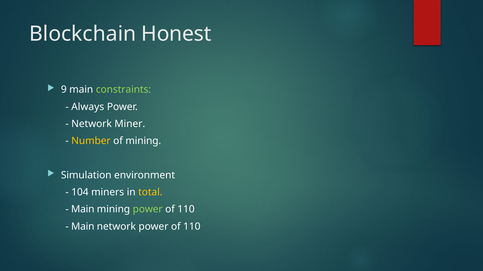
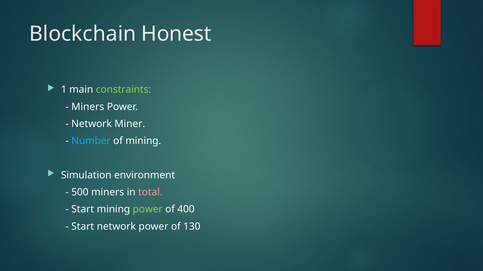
9: 9 -> 1
Always at (88, 107): Always -> Miners
Number colour: yellow -> light blue
104: 104 -> 500
total colour: yellow -> pink
Main at (83, 210): Main -> Start
110 at (186, 210): 110 -> 400
Main at (83, 227): Main -> Start
network power of 110: 110 -> 130
